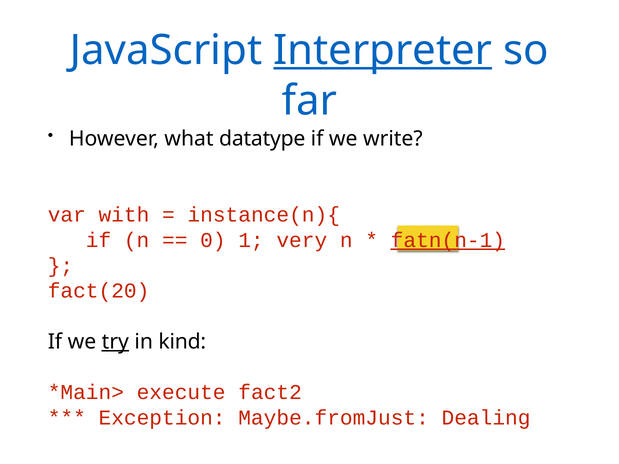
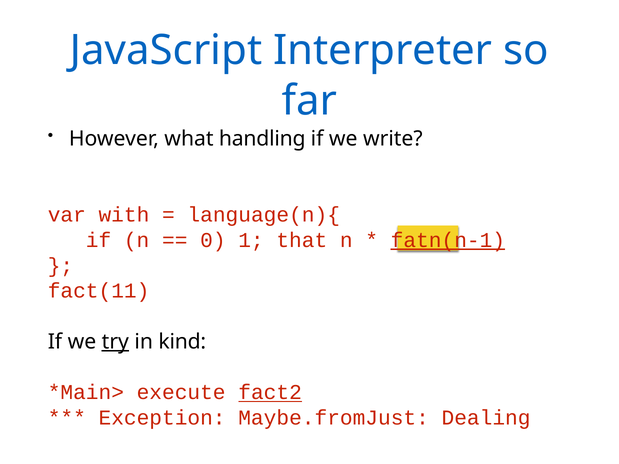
Interpreter underline: present -> none
datatype: datatype -> handling
instance(n){: instance(n){ -> language(n){
very: very -> that
fact(20: fact(20 -> fact(11
fact2 underline: none -> present
